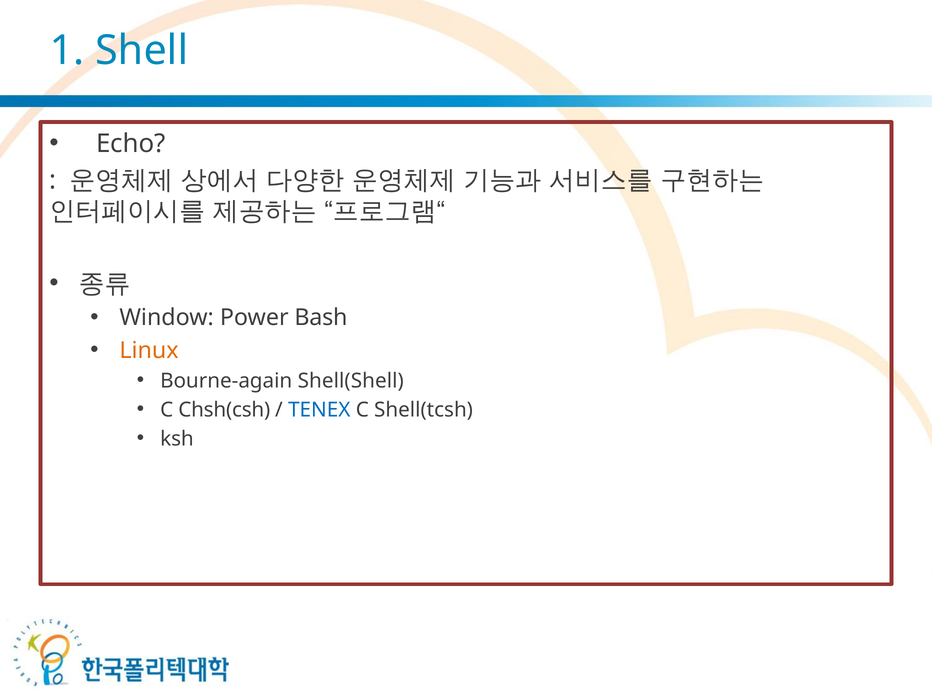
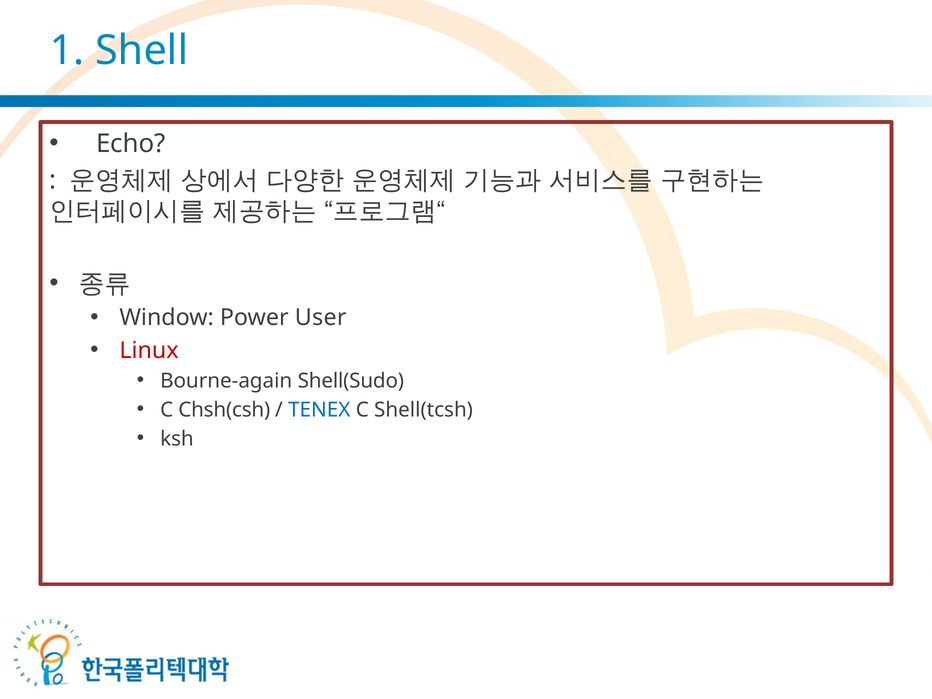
Bash: Bash -> User
Linux colour: orange -> red
Shell(Shell: Shell(Shell -> Shell(Sudo
